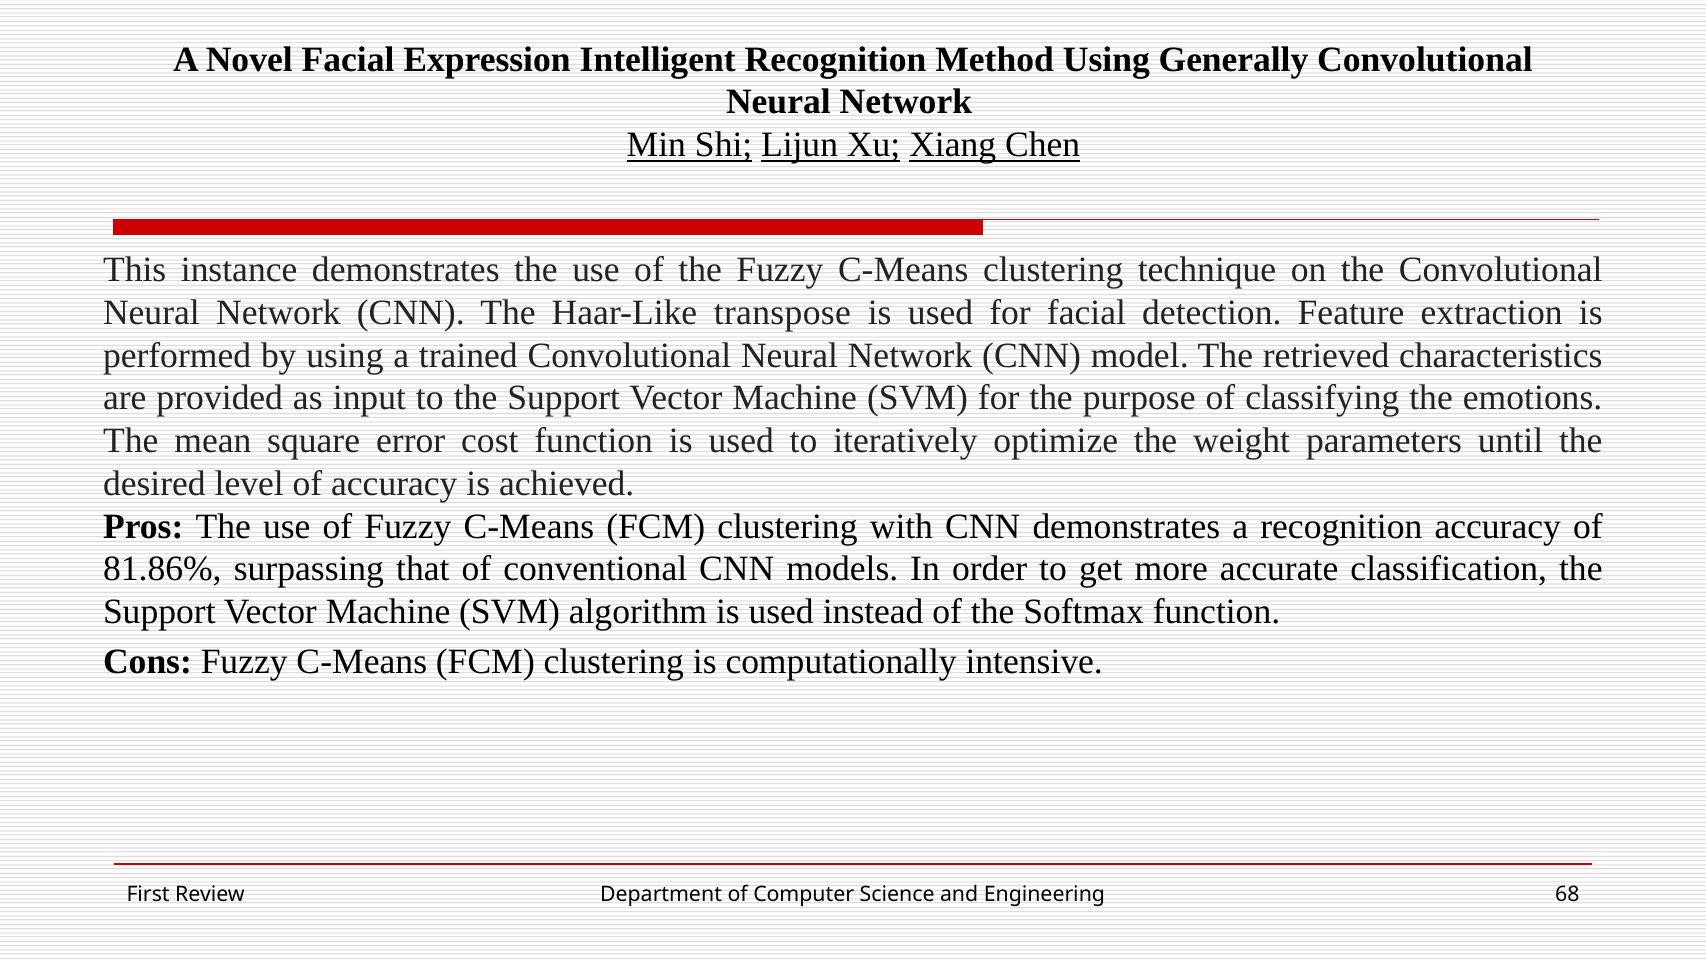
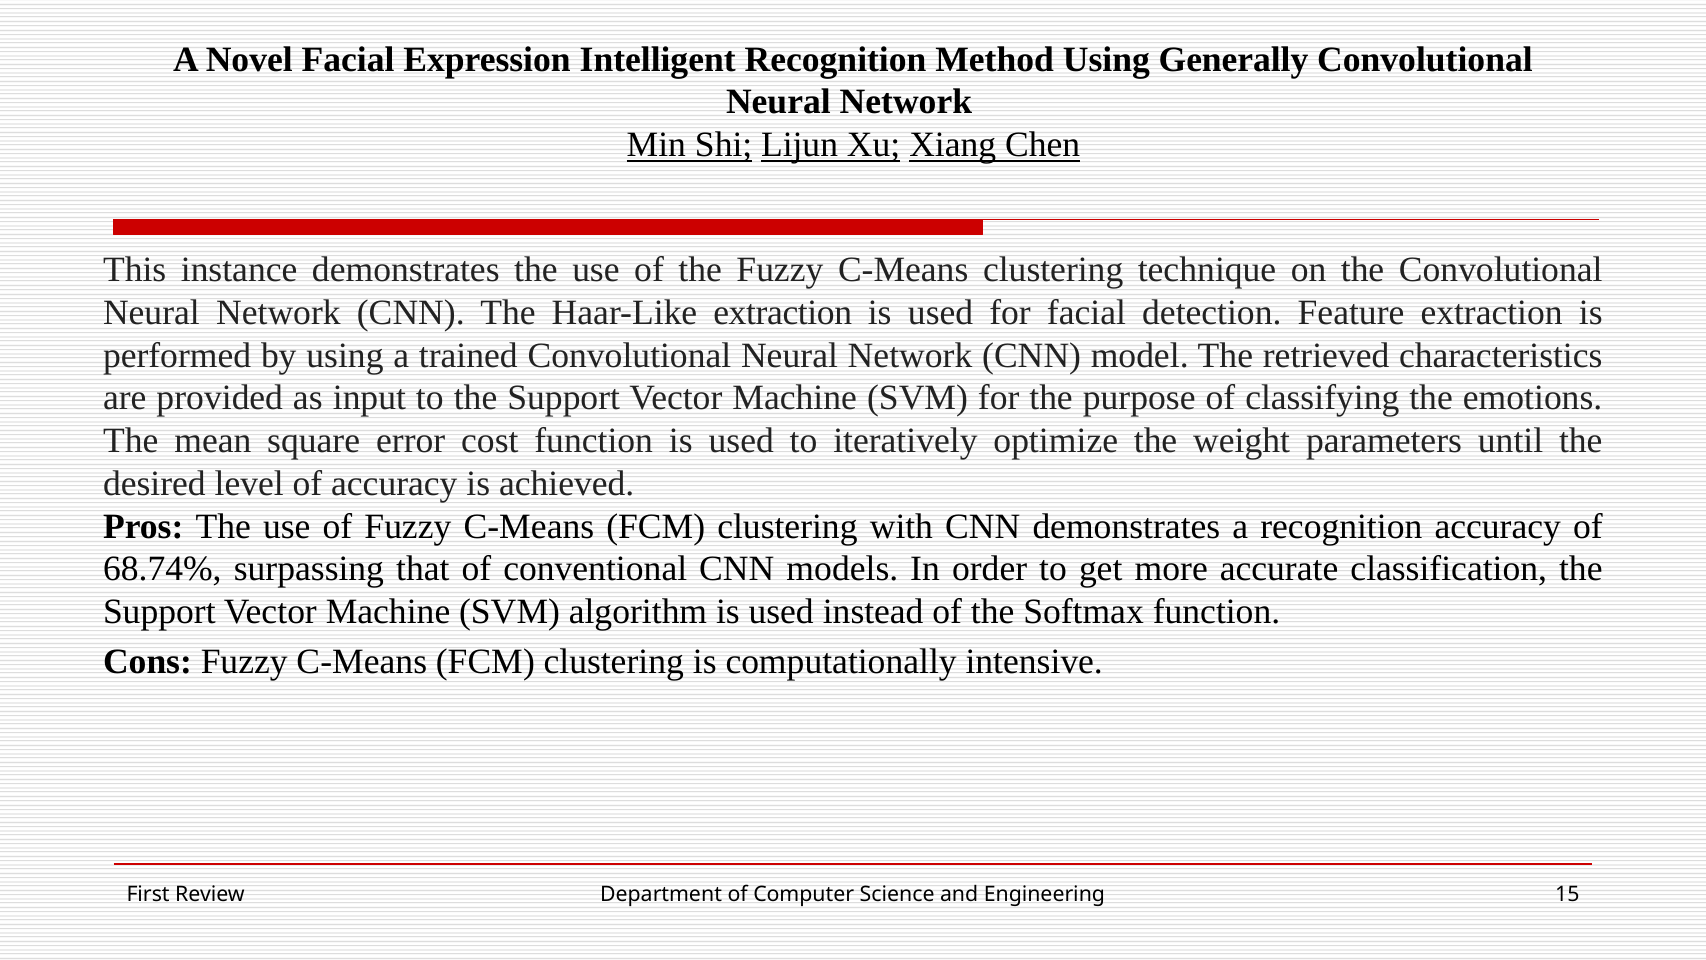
Haar-Like transpose: transpose -> extraction
81.86%: 81.86% -> 68.74%
68: 68 -> 15
